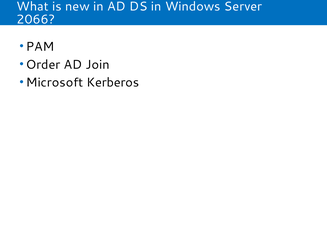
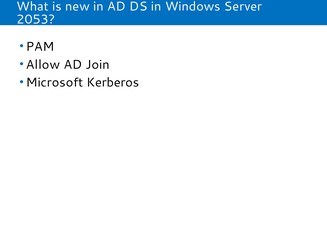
2066: 2066 -> 2053
Order: Order -> Allow
